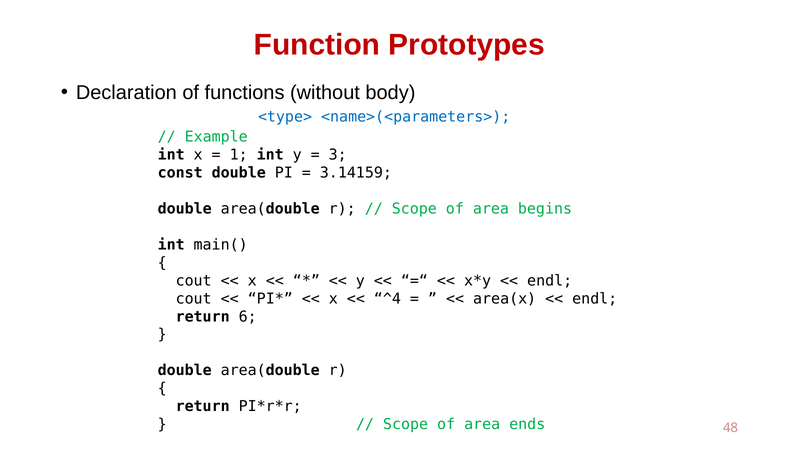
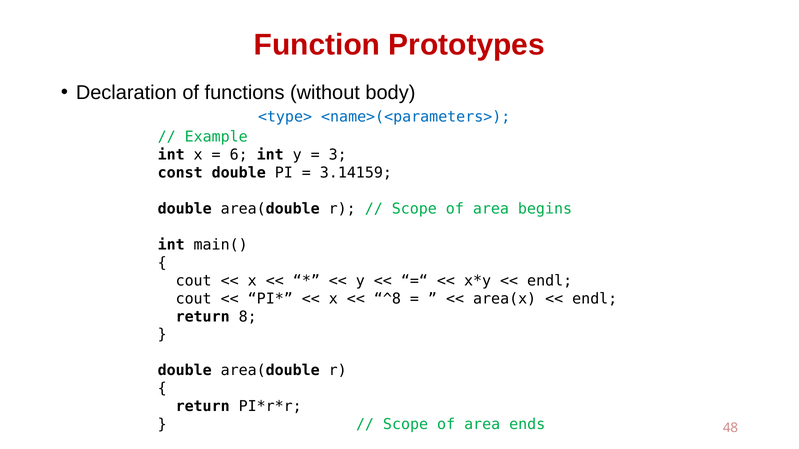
1: 1 -> 6
^4: ^4 -> ^8
6: 6 -> 8
